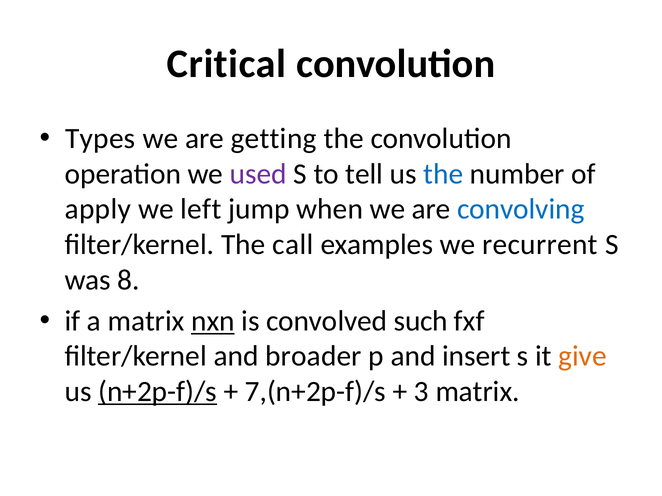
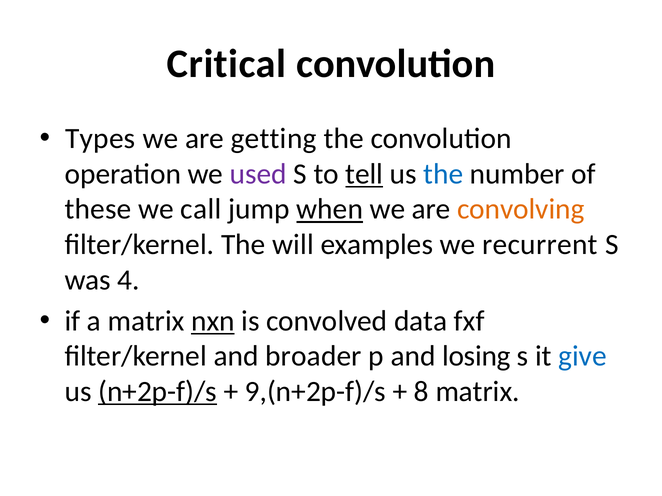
tell underline: none -> present
apply: apply -> these
left: left -> call
when underline: none -> present
convolving colour: blue -> orange
call: call -> will
8: 8 -> 4
such: such -> data
insert: insert -> losing
give colour: orange -> blue
7,(n+2p-f)/s: 7,(n+2p-f)/s -> 9,(n+2p-f)/s
3: 3 -> 8
